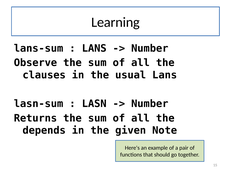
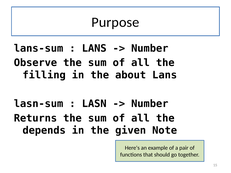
Learning: Learning -> Purpose
clauses: clauses -> filling
usual: usual -> about
